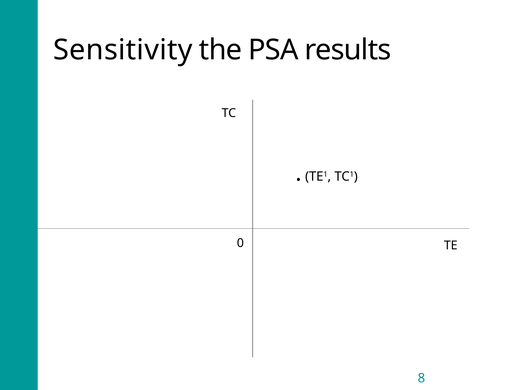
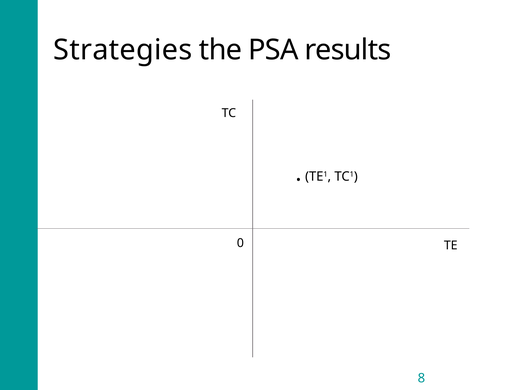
Sensitivity: Sensitivity -> Strategies
